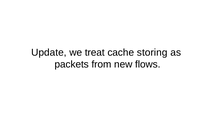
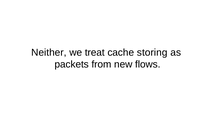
Update: Update -> Neither
